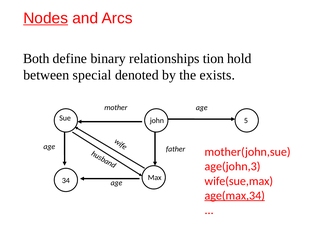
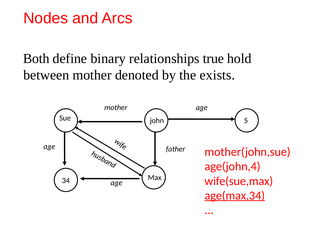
Nodes underline: present -> none
tion: tion -> true
between special: special -> mother
age(john,3: age(john,3 -> age(john,4
